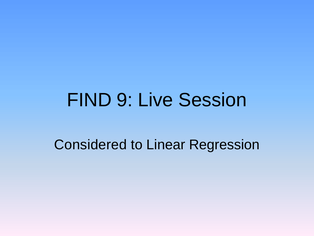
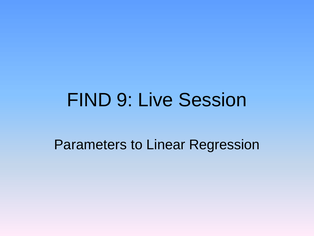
Considered: Considered -> Parameters
